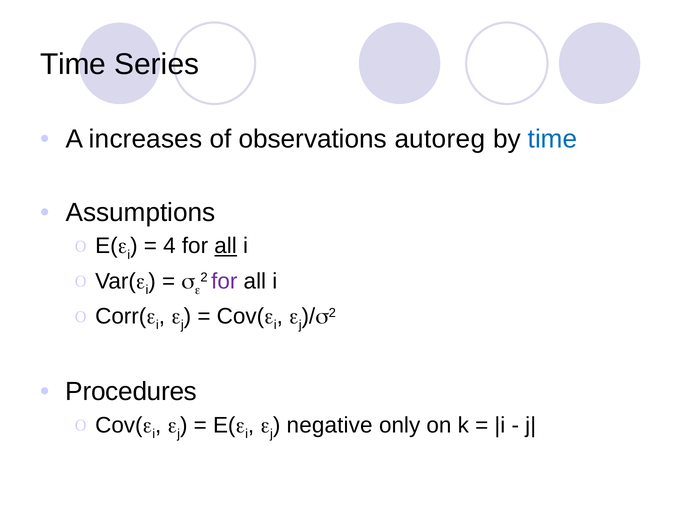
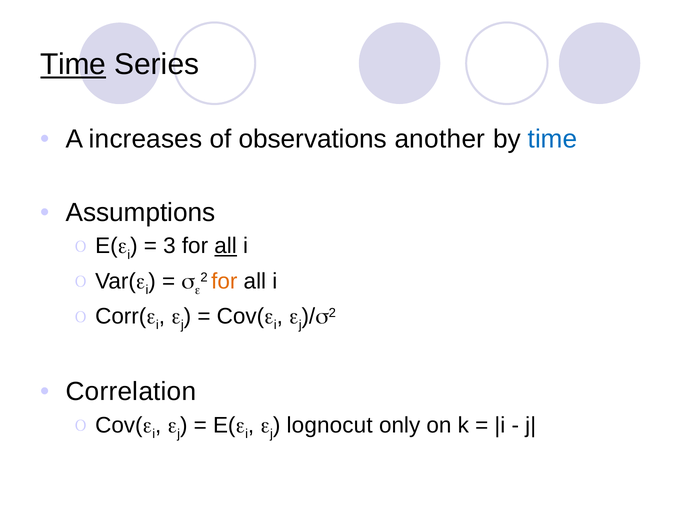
Time at (73, 64) underline: none -> present
autoreg: autoreg -> another
4: 4 -> 3
for at (224, 281) colour: purple -> orange
Procedures: Procedures -> Correlation
negative: negative -> lognocut
